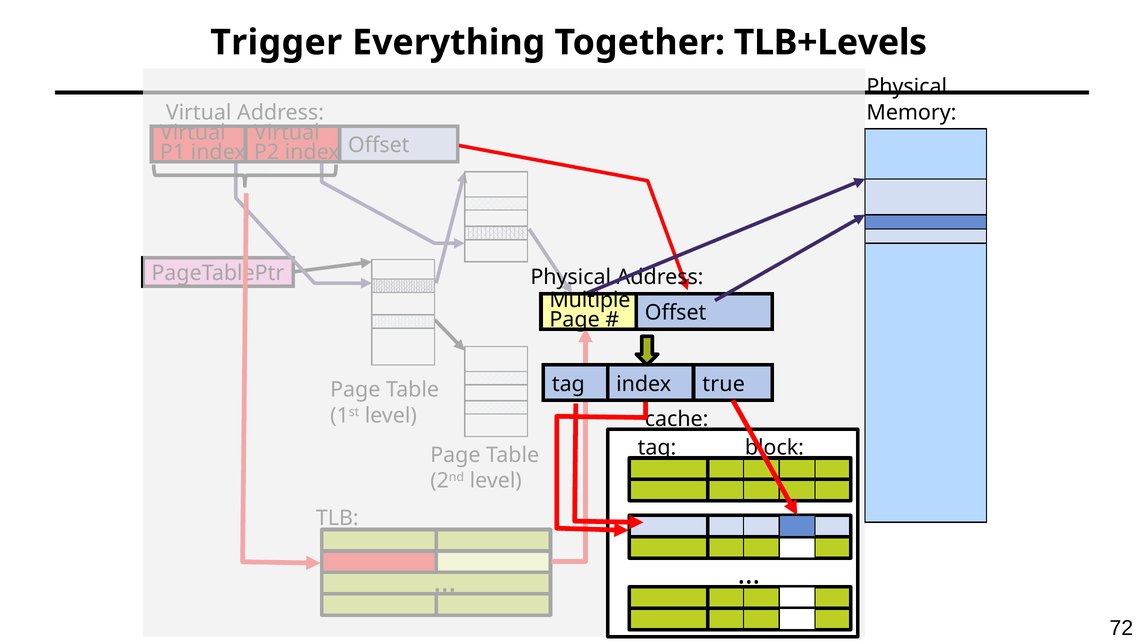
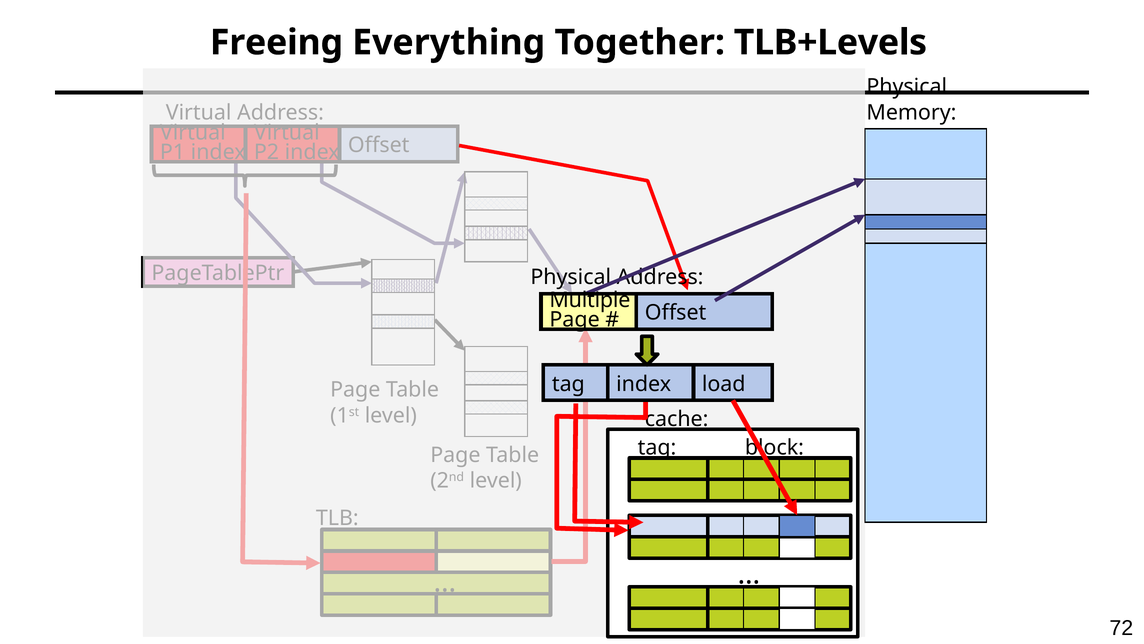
Trigger: Trigger -> Freeing
true: true -> load
